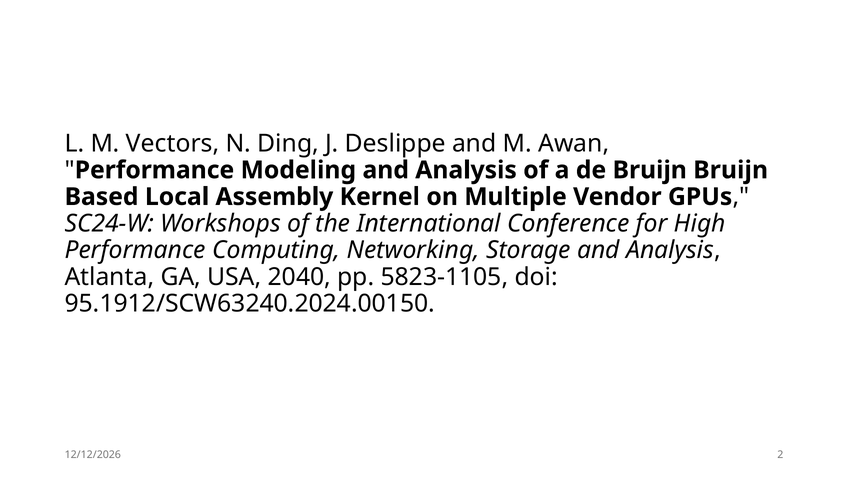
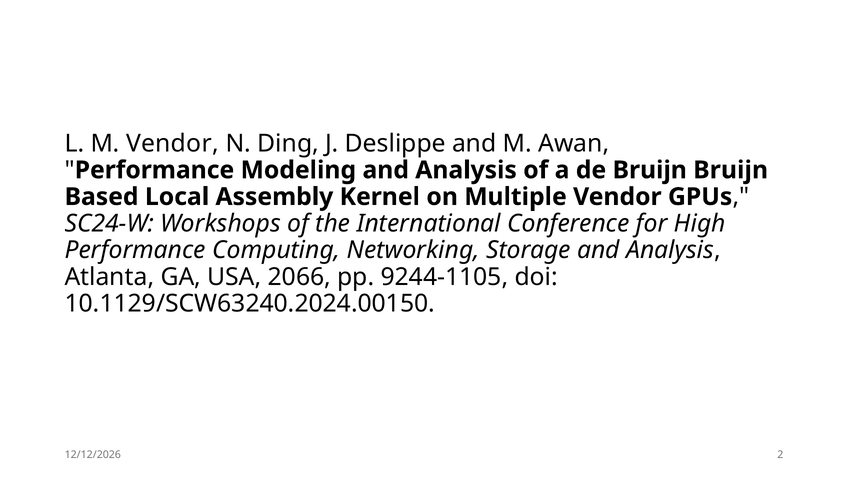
M Vectors: Vectors -> Vendor
2040: 2040 -> 2066
5823-1105: 5823-1105 -> 9244-1105
95.1912/SCW63240.2024.00150: 95.1912/SCW63240.2024.00150 -> 10.1129/SCW63240.2024.00150
